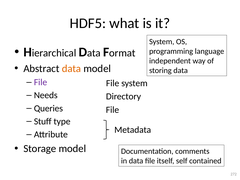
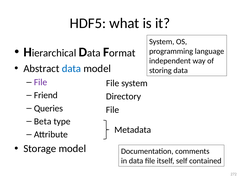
data at (71, 68) colour: orange -> blue
Needs: Needs -> Friend
Stuff: Stuff -> Beta
